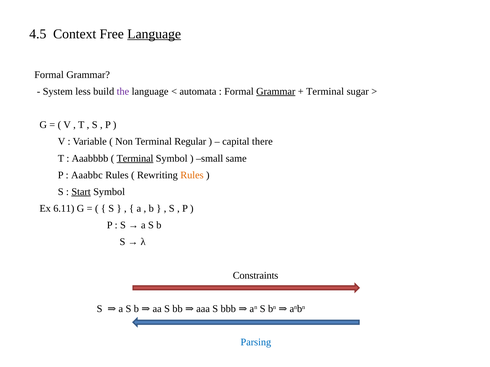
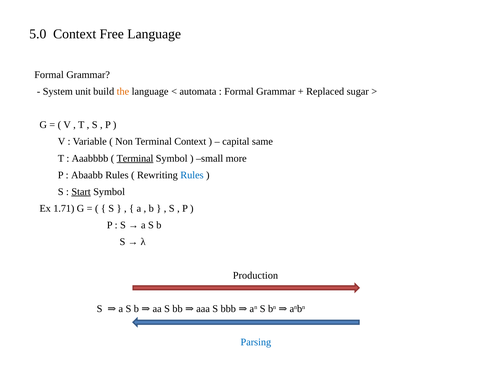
4.5: 4.5 -> 5.0
Language at (154, 34) underline: present -> none
less: less -> unit
the colour: purple -> orange
Grammar at (276, 92) underline: present -> none
Terminal at (325, 92): Terminal -> Replaced
Terminal Regular: Regular -> Context
there: there -> same
same: same -> more
Aaabbc: Aaabbc -> Abaabb
Rules at (192, 175) colour: orange -> blue
6.11: 6.11 -> 1.71
Constraints: Constraints -> Production
